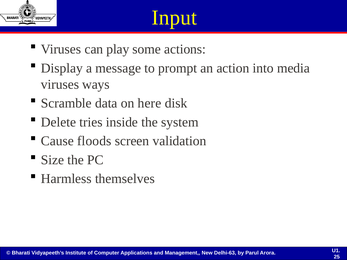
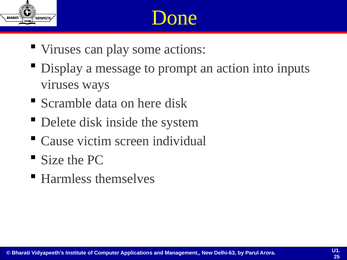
Input: Input -> Done
media: media -> inputs
Delete tries: tries -> disk
floods: floods -> victim
validation: validation -> individual
